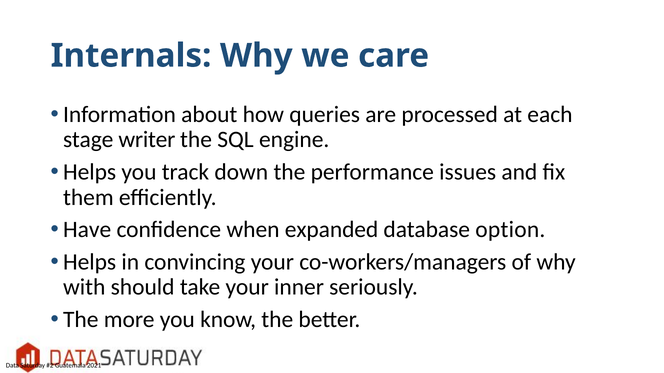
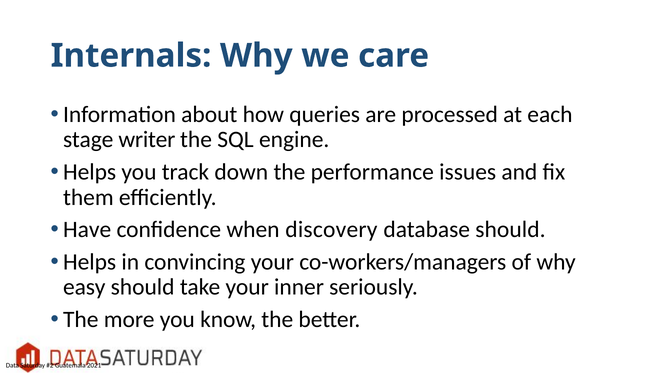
expanded: expanded -> discovery
database option: option -> should
with: with -> easy
